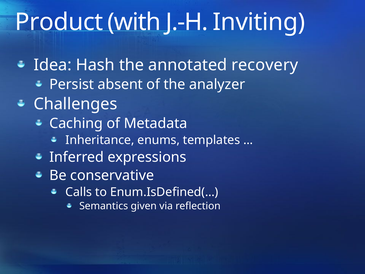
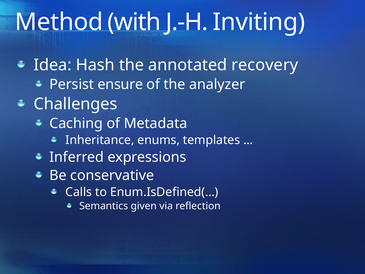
Product: Product -> Method
absent: absent -> ensure
